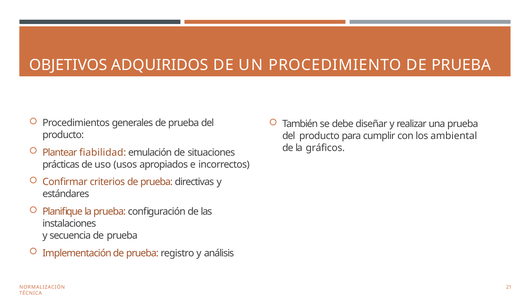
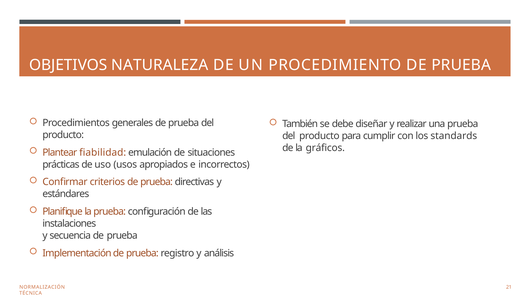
ADQUIRIDOS: ADQUIRIDOS -> NATURALEZA
ambiental: ambiental -> standards
